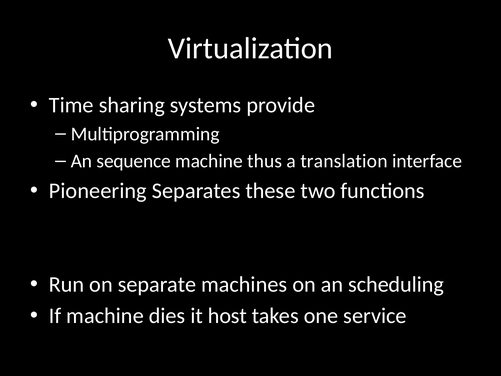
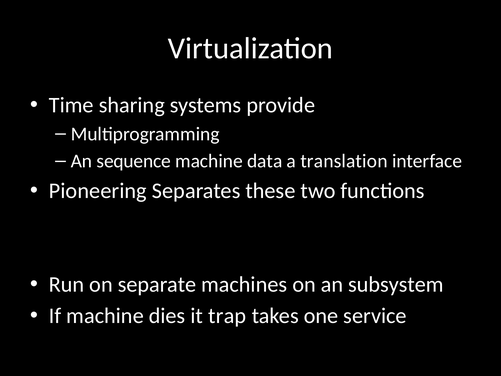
thus: thus -> data
scheduling: scheduling -> subsystem
host: host -> trap
